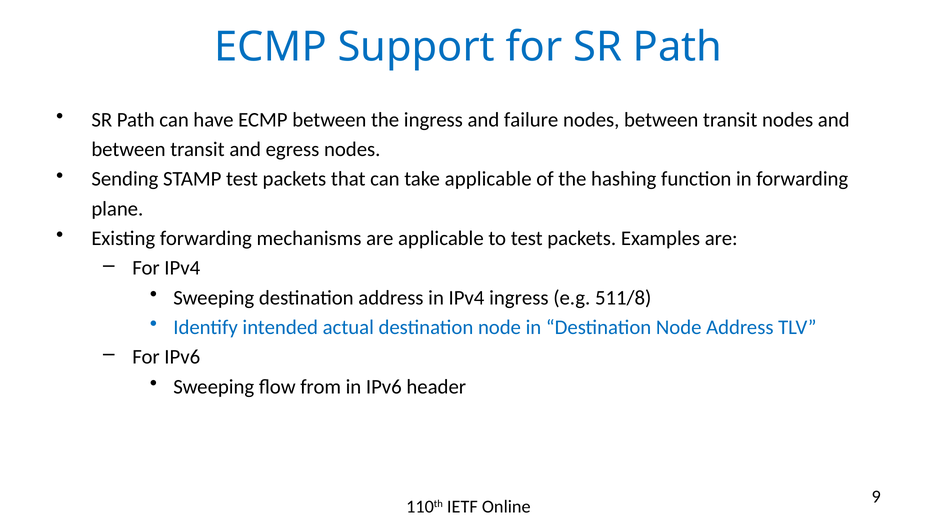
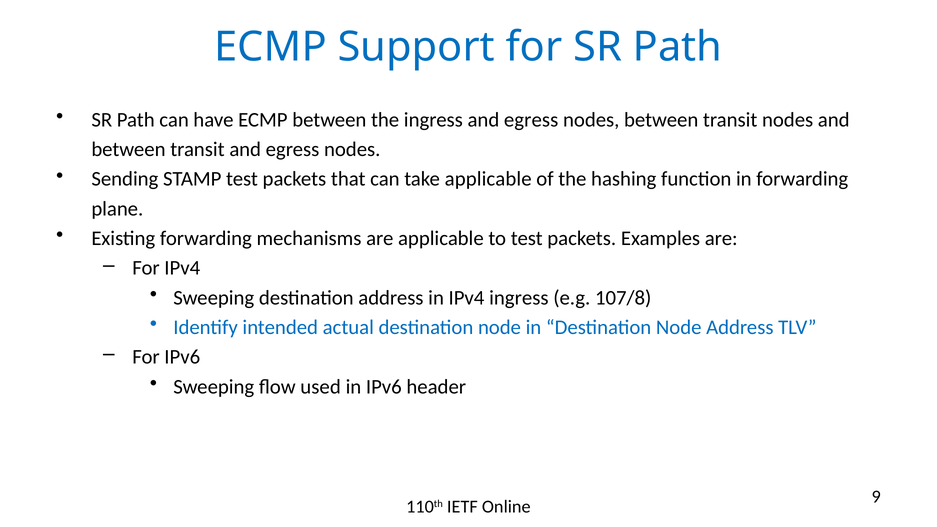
ingress and failure: failure -> egress
511/8: 511/8 -> 107/8
from: from -> used
